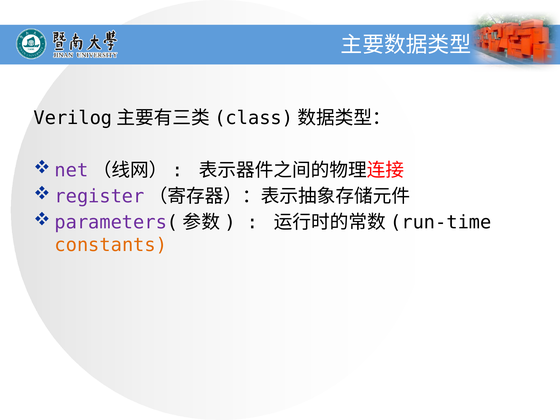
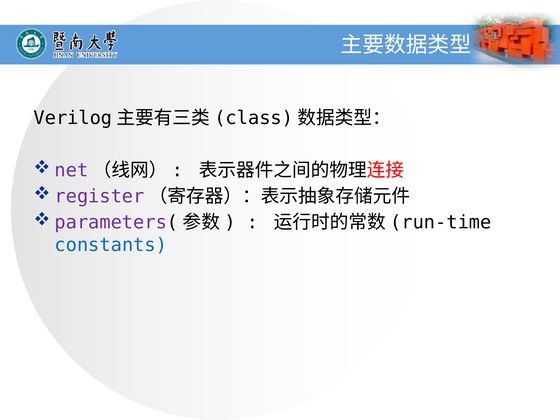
constants colour: orange -> blue
